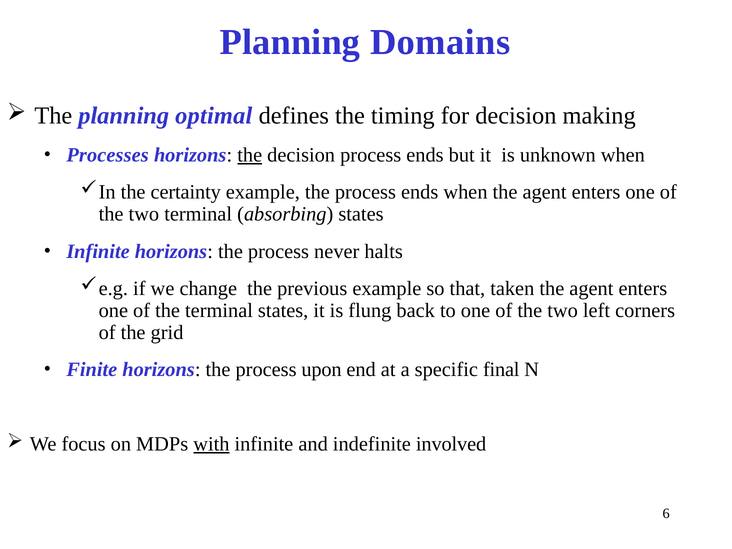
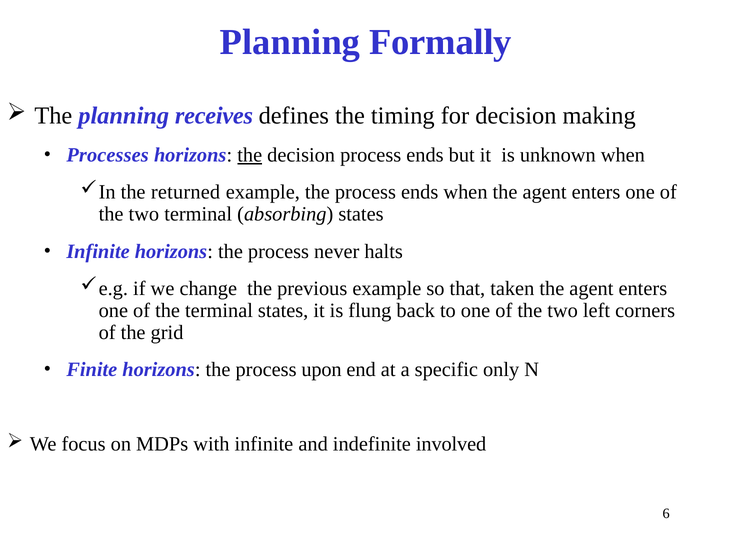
Domains: Domains -> Formally
optimal: optimal -> receives
certainty: certainty -> returned
final: final -> only
with underline: present -> none
